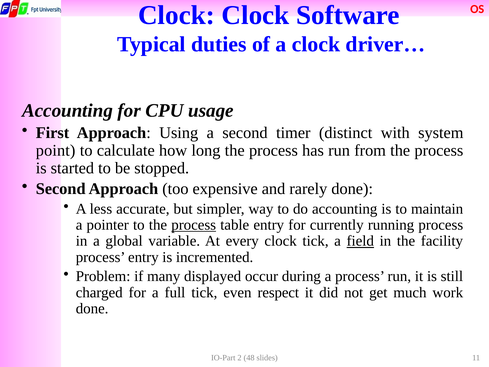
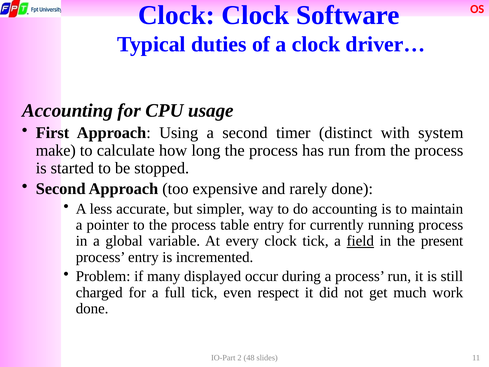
point: point -> make
process at (194, 225) underline: present -> none
facility: facility -> present
